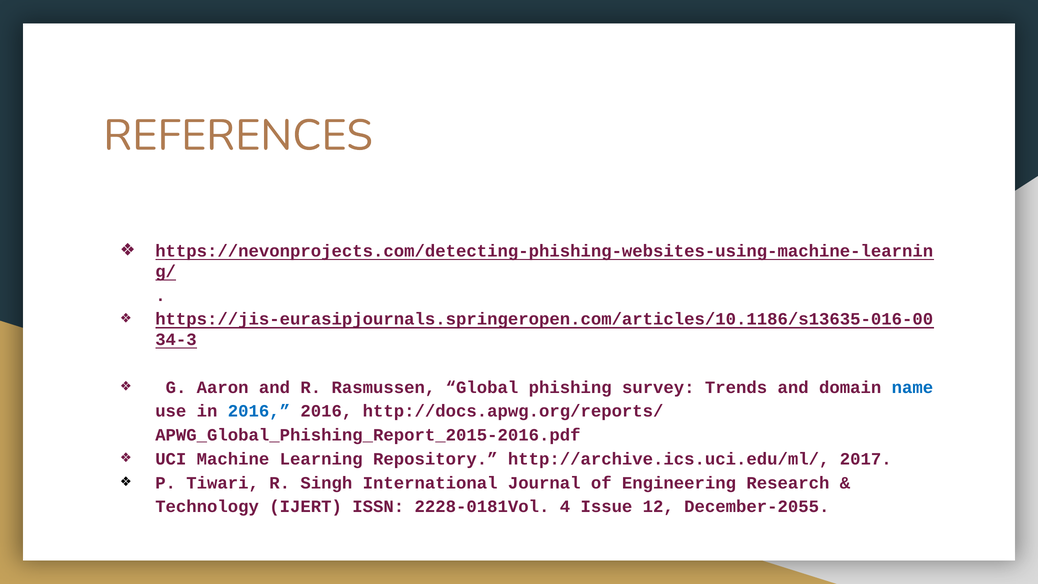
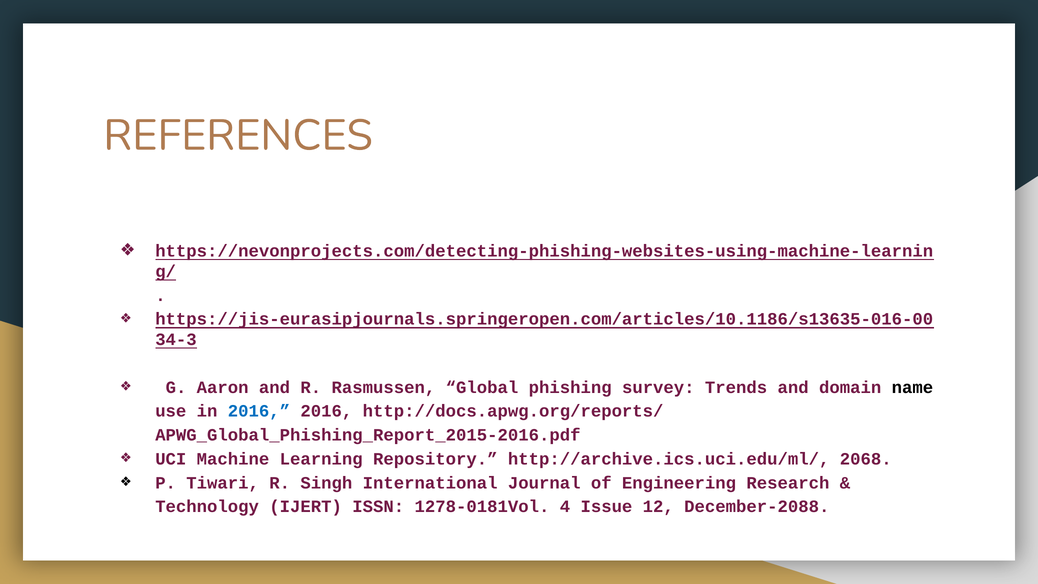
name colour: blue -> black
2017: 2017 -> 2068
2228-0181Vol: 2228-0181Vol -> 1278-0181Vol
December-2055: December-2055 -> December-2088
